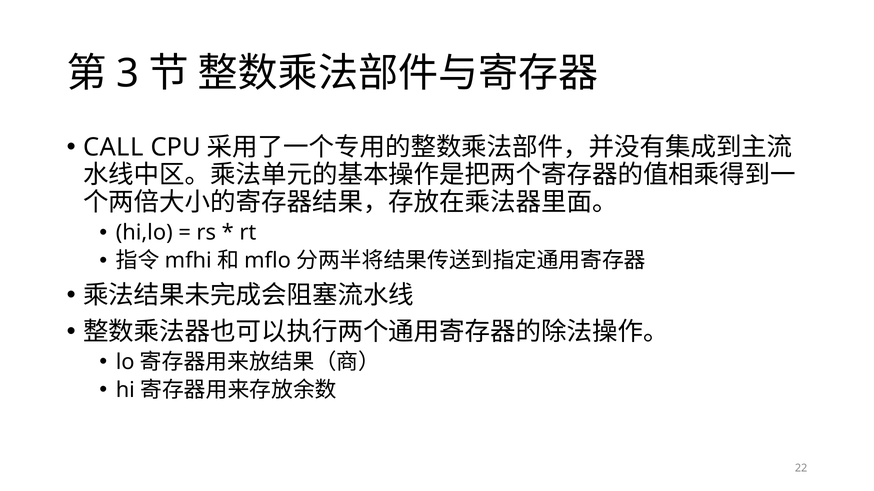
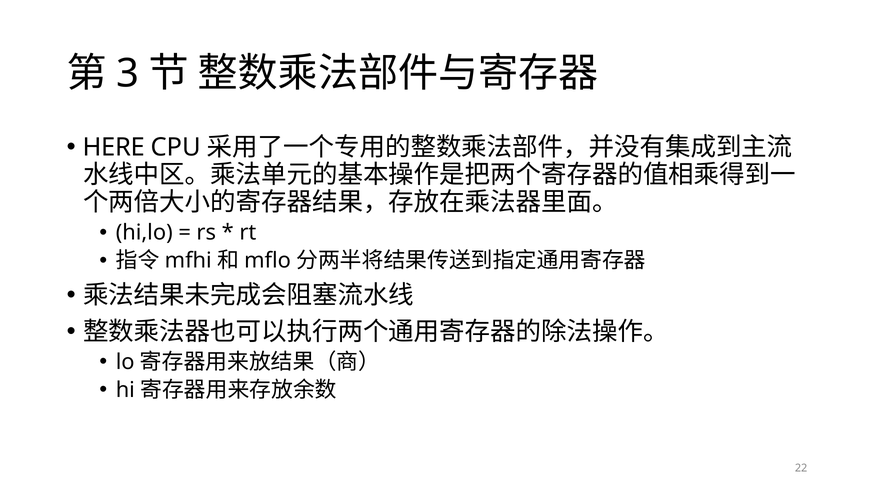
CALL: CALL -> HERE
